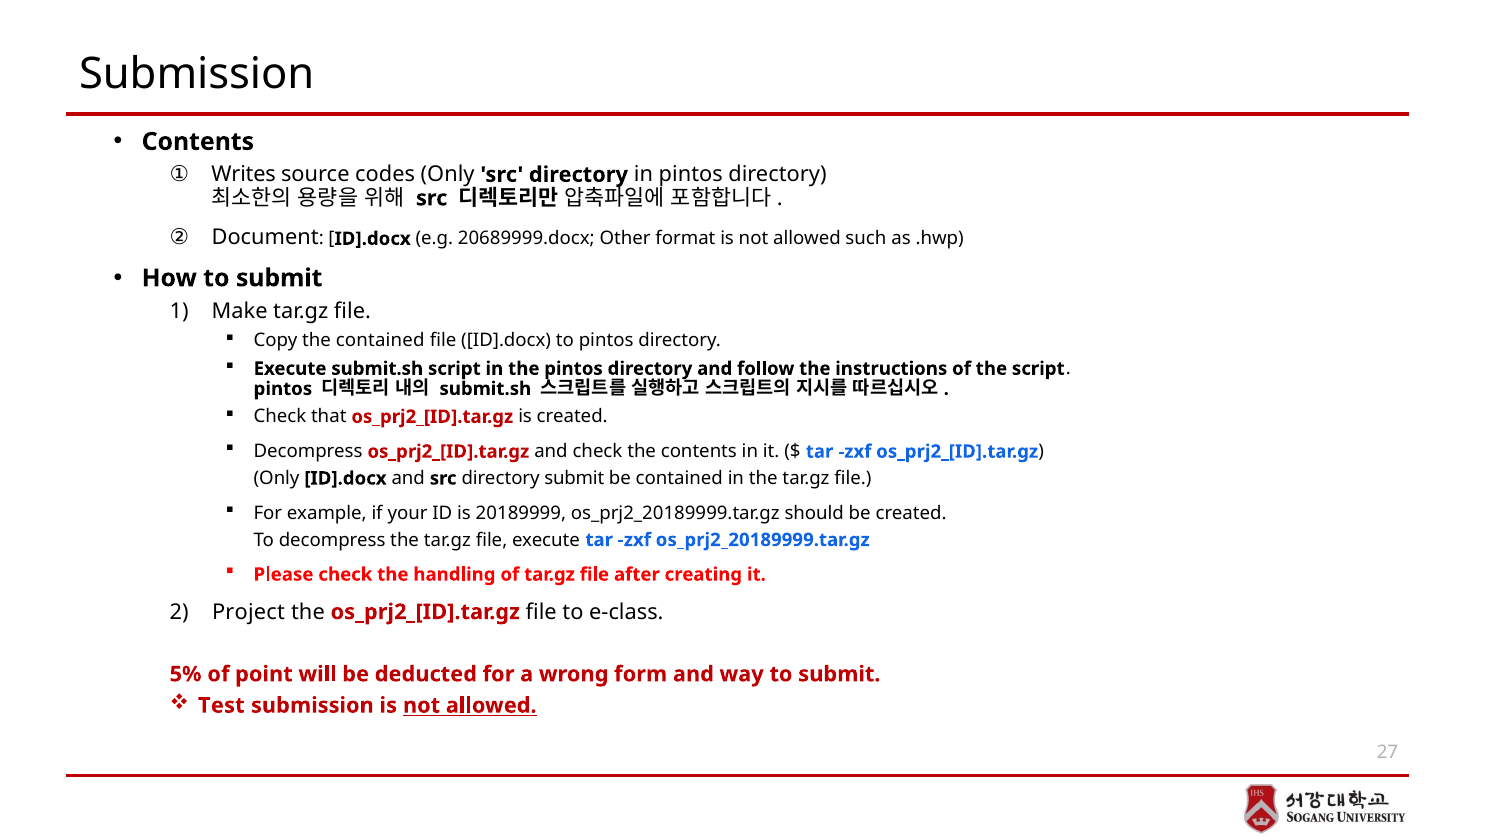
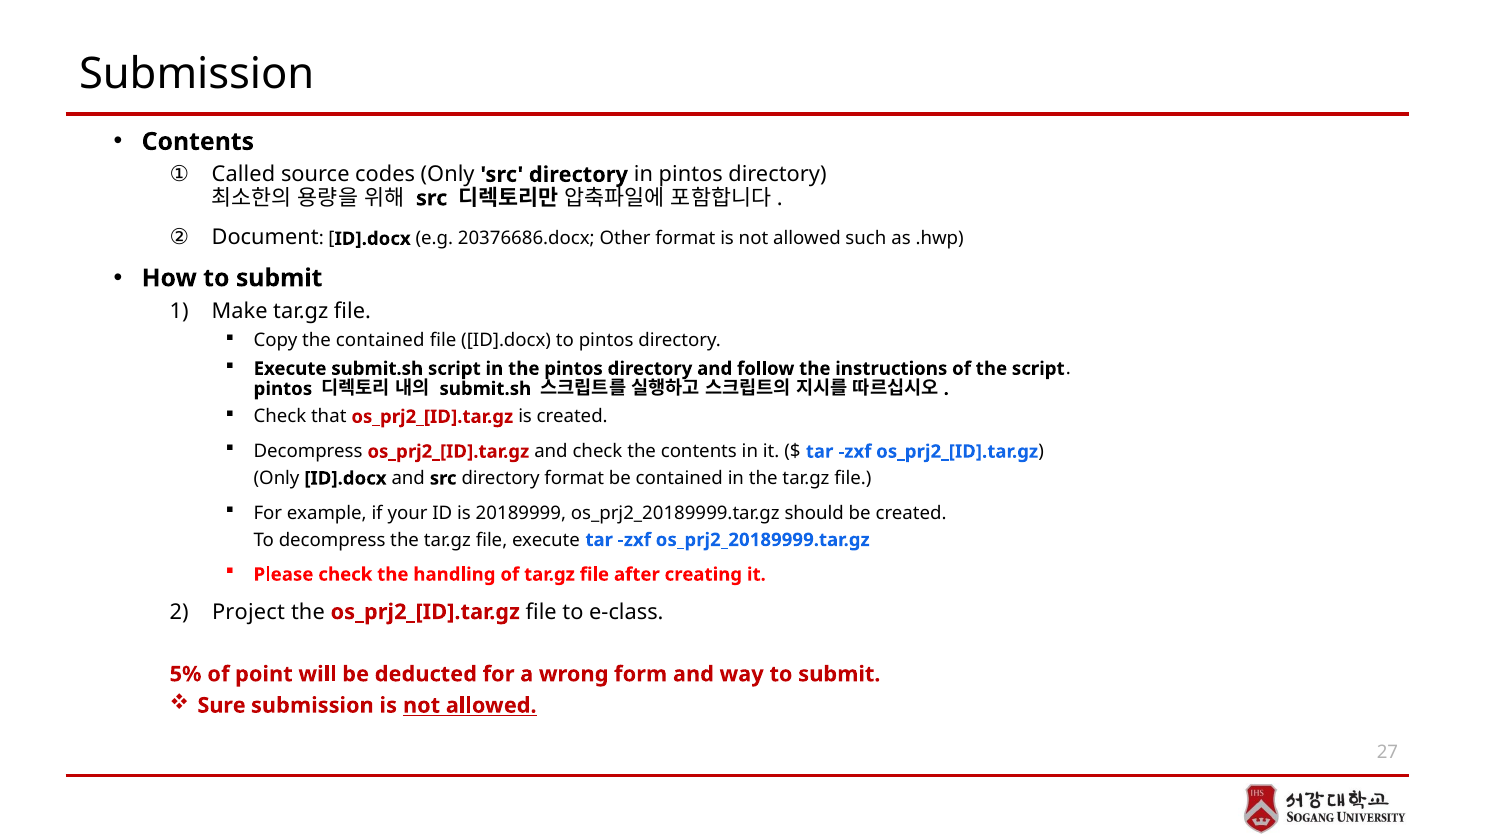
Writes: Writes -> Called
20689999.docx: 20689999.docx -> 20376686.docx
directory submit: submit -> format
Test: Test -> Sure
